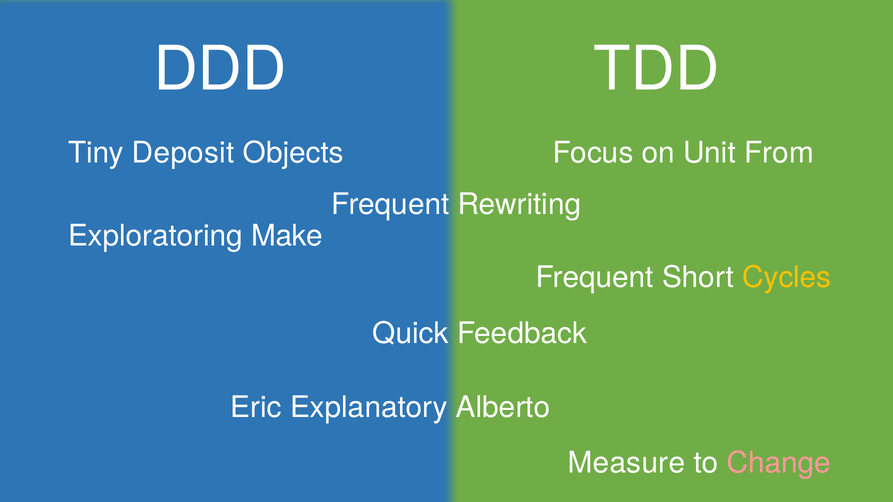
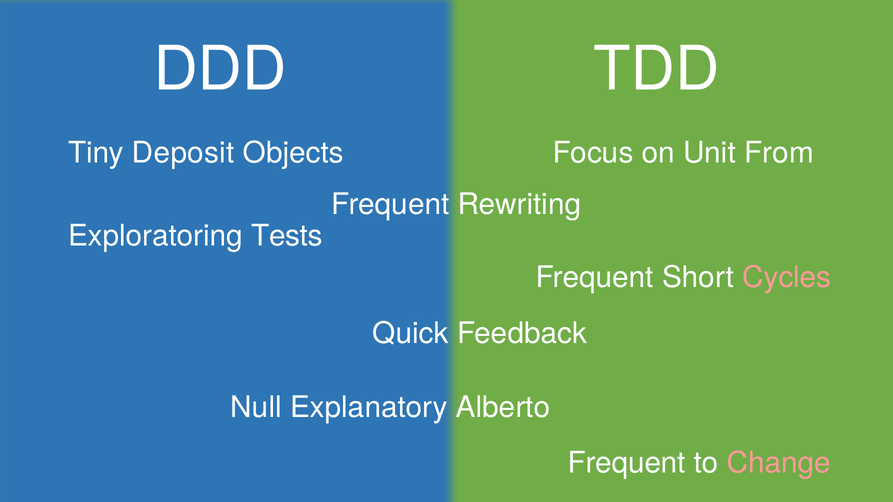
Make: Make -> Tests
Cycles colour: yellow -> pink
Eric: Eric -> Null
Measure at (626, 463): Measure -> Frequent
